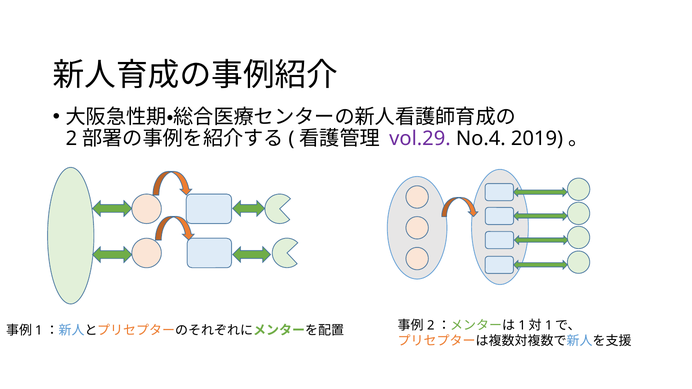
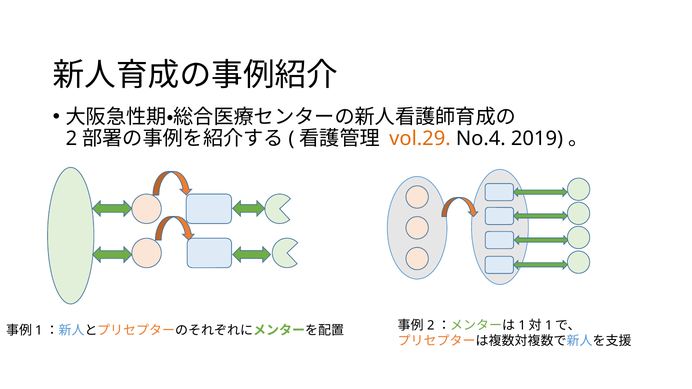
vol.29 colour: purple -> orange
